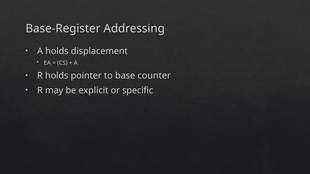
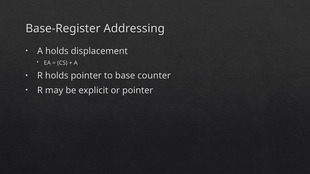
or specific: specific -> pointer
